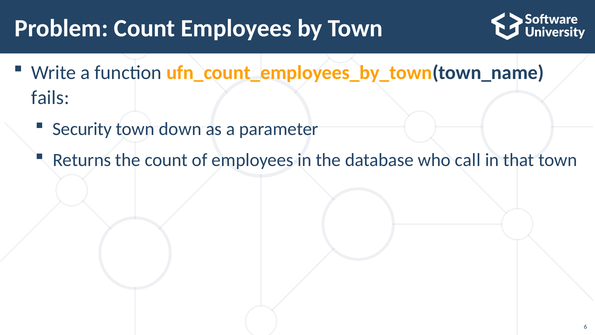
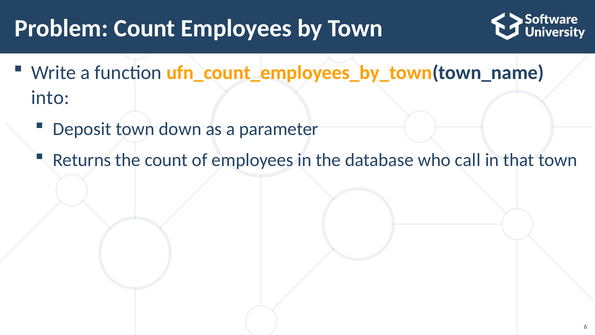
fails: fails -> into
Security: Security -> Deposit
